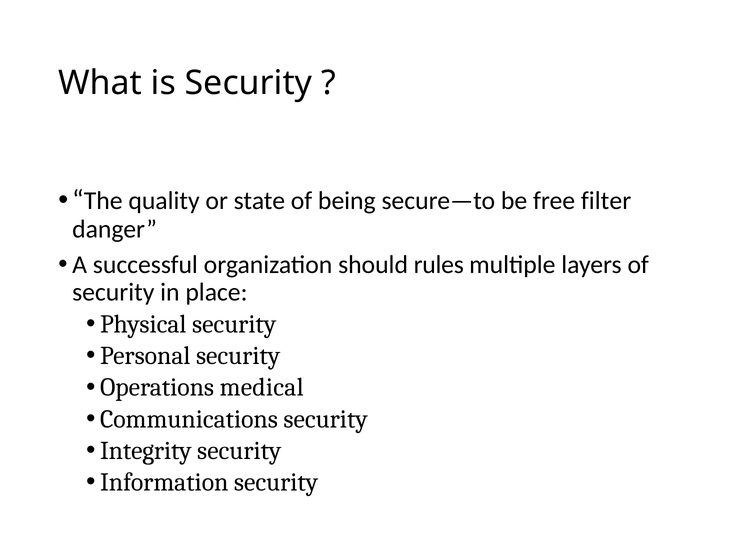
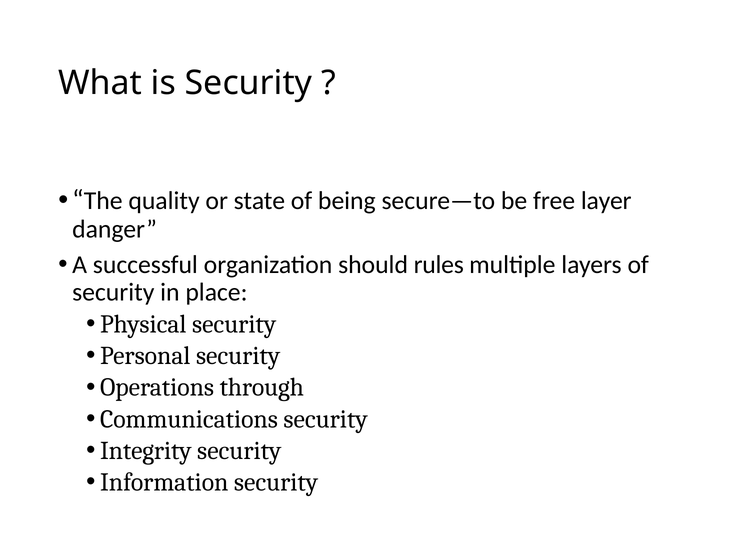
filter: filter -> layer
medical: medical -> through
